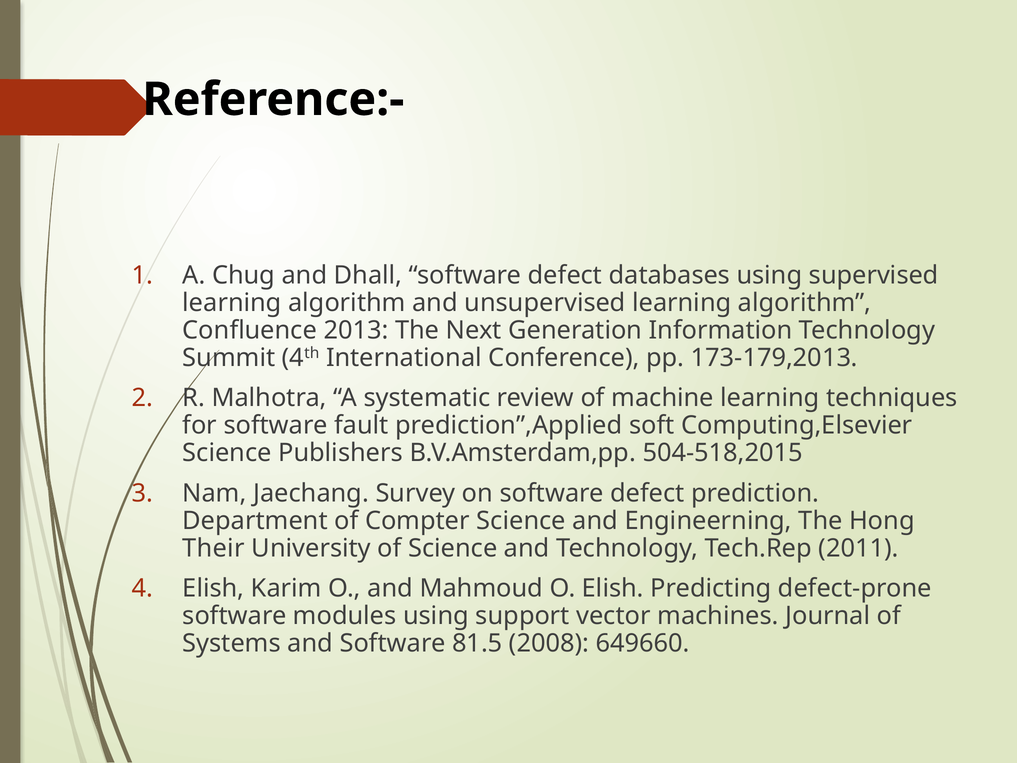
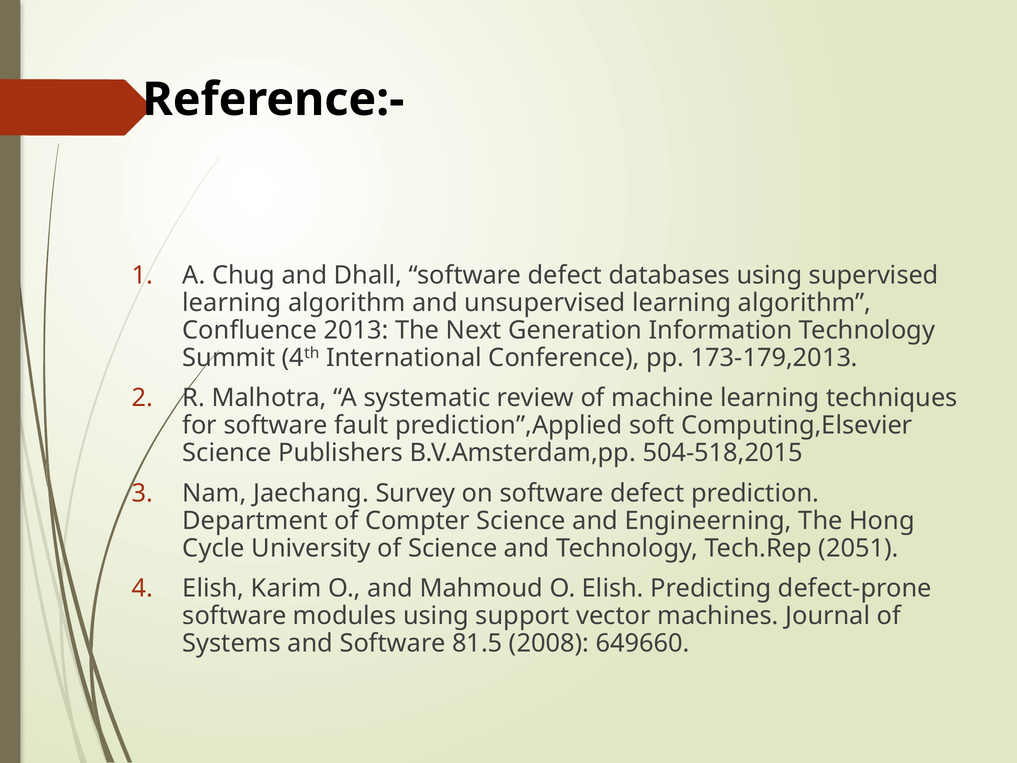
Their: Their -> Cycle
2011: 2011 -> 2051
